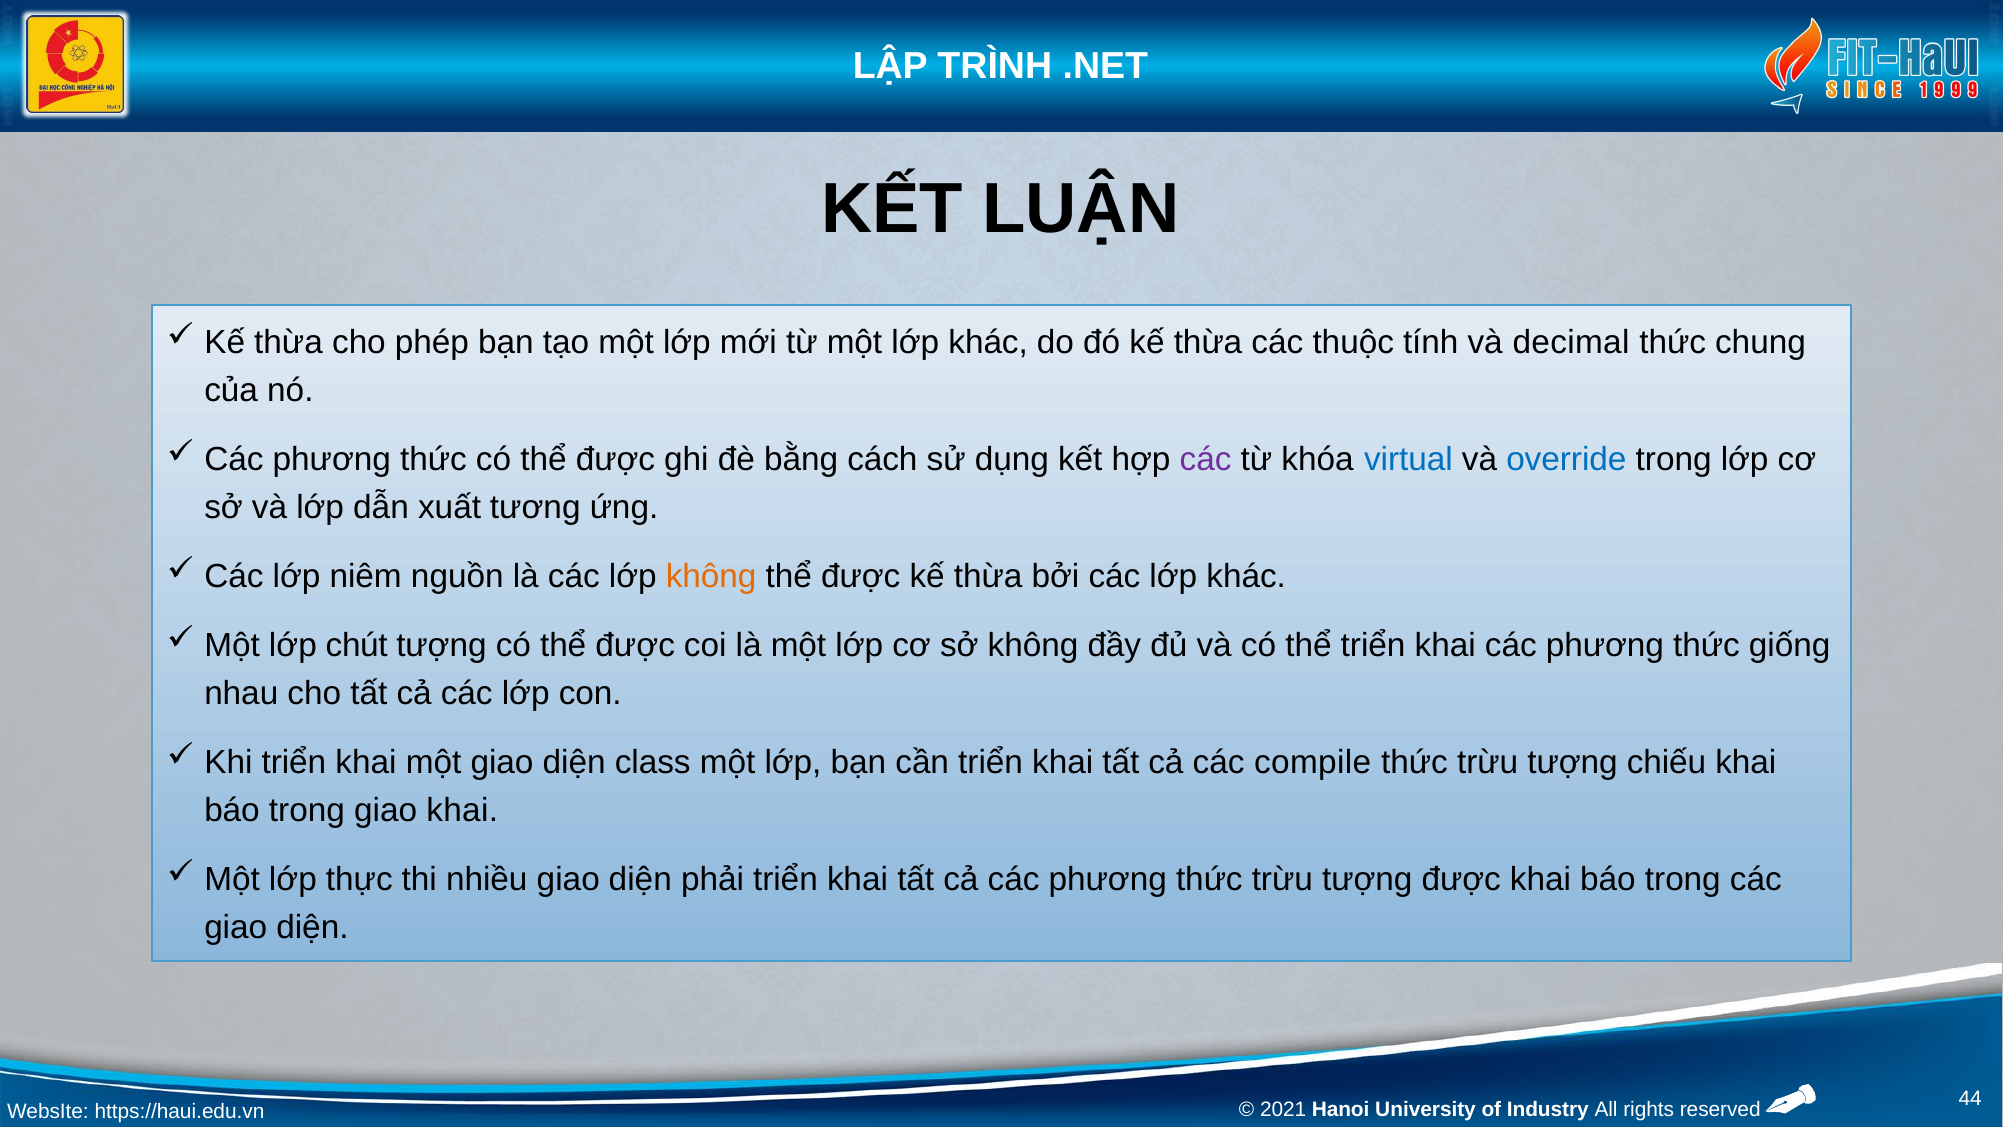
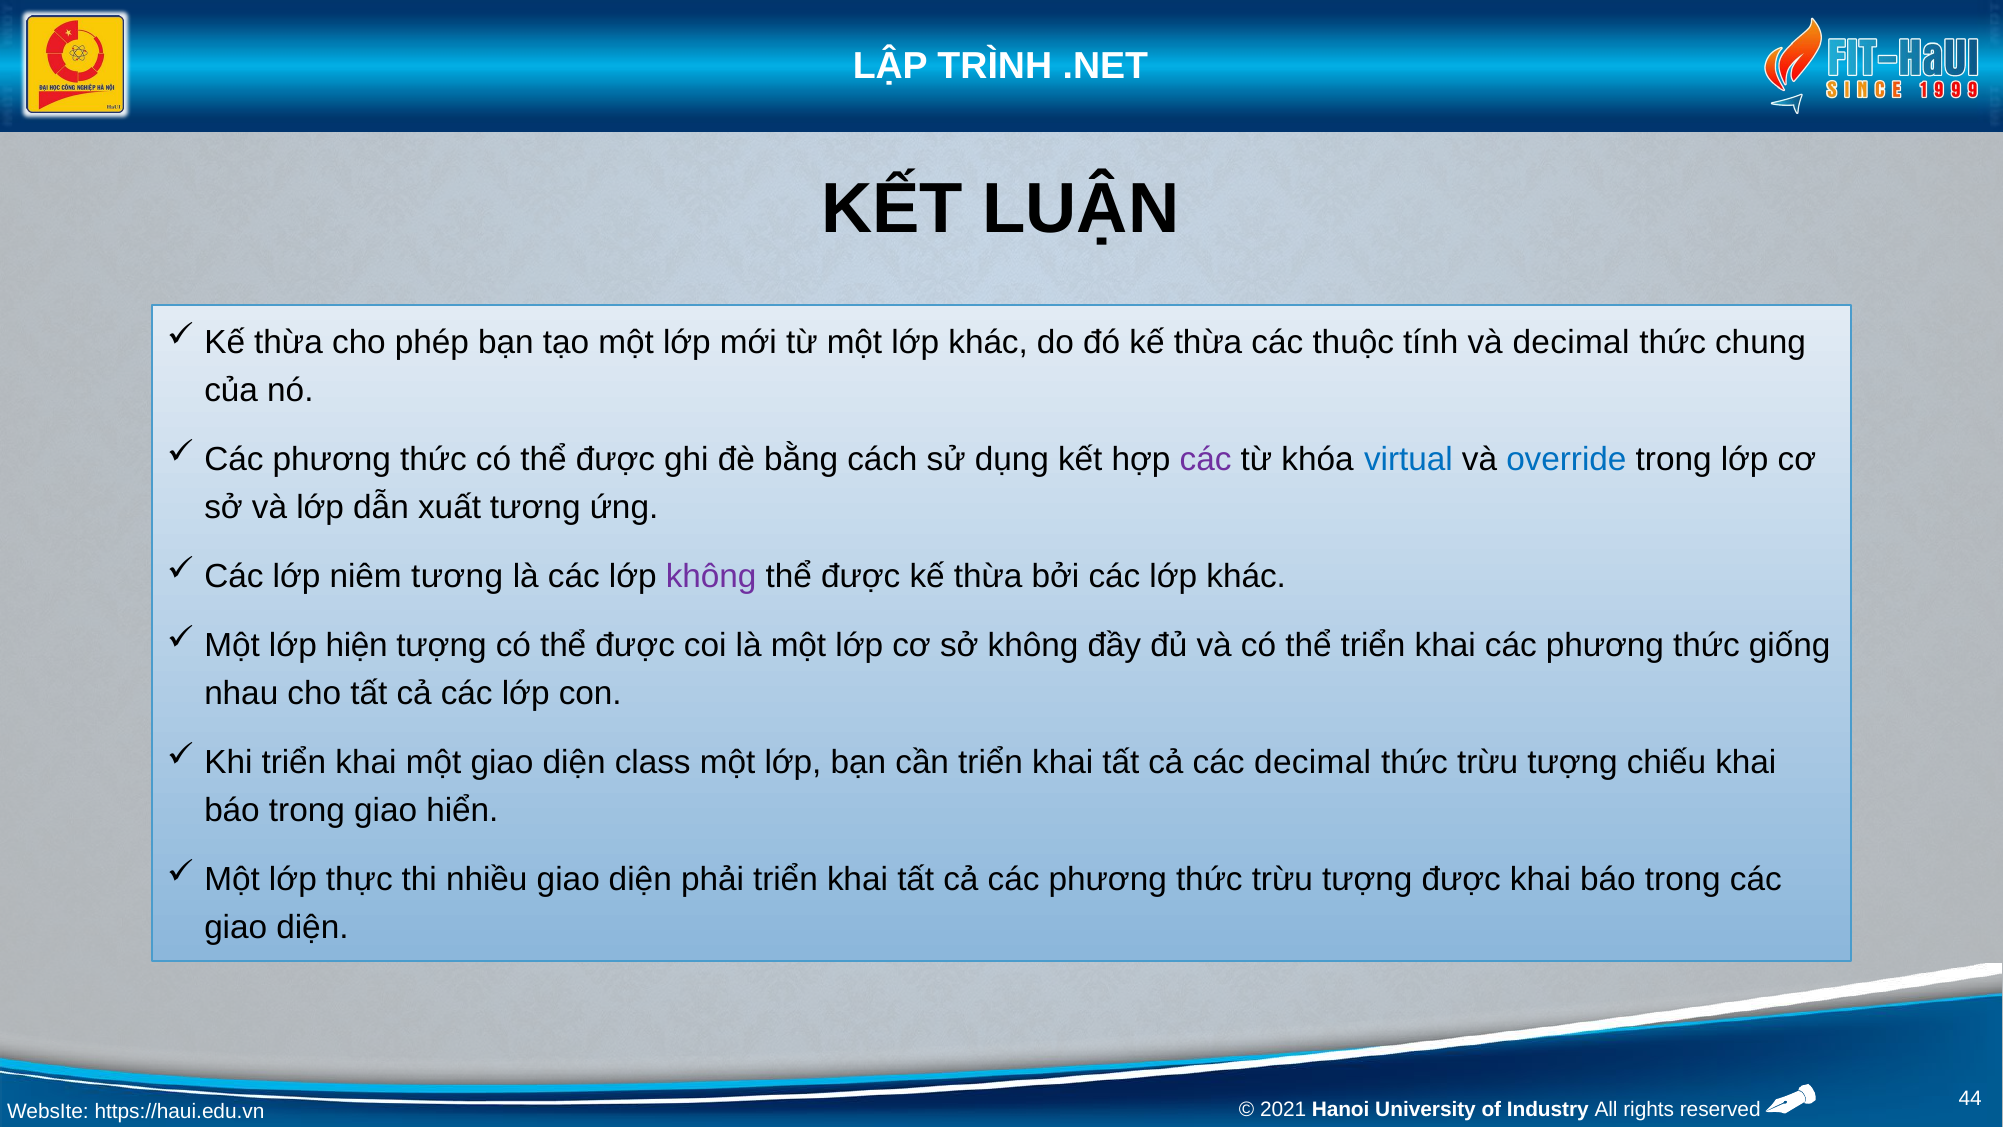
niêm nguồn: nguồn -> tương
không at (711, 577) colour: orange -> purple
chút: chút -> hiện
các compile: compile -> decimal
giao khai: khai -> hiển
